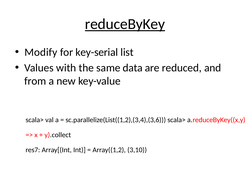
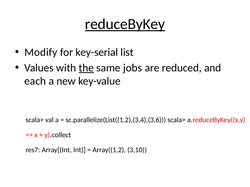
the underline: none -> present
data: data -> jobs
from: from -> each
